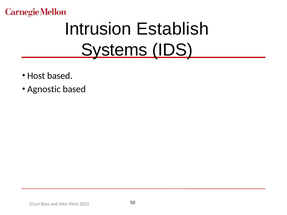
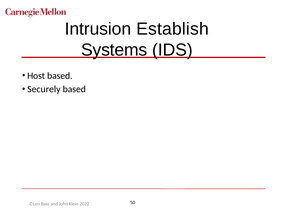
Agnostic: Agnostic -> Securely
